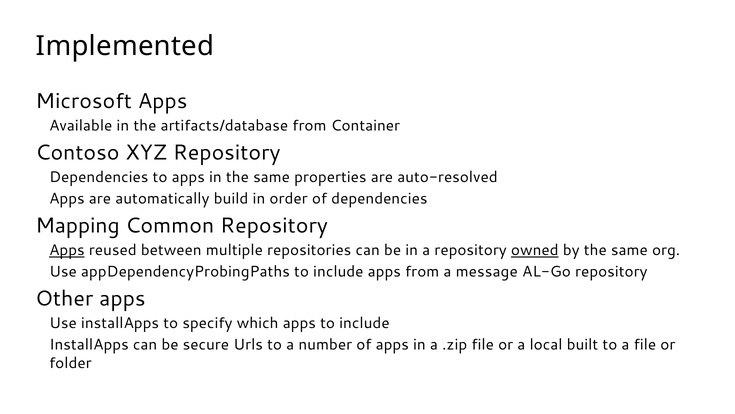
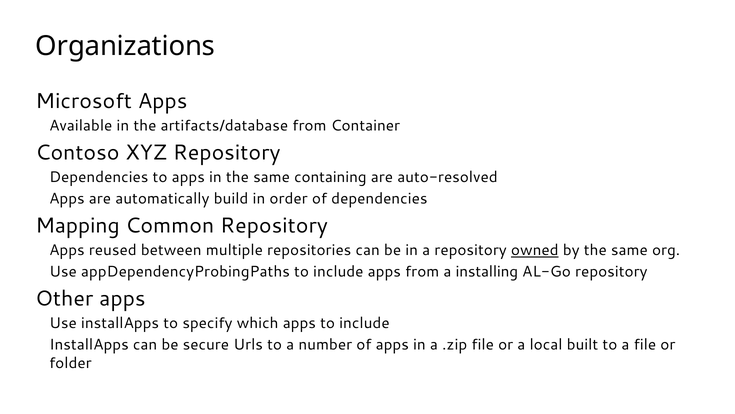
Implemented: Implemented -> Organizations
properties: properties -> containing
Apps at (67, 250) underline: present -> none
message: message -> installing
